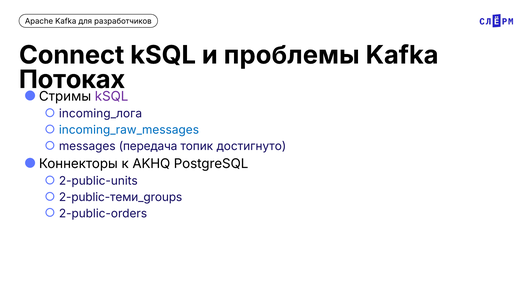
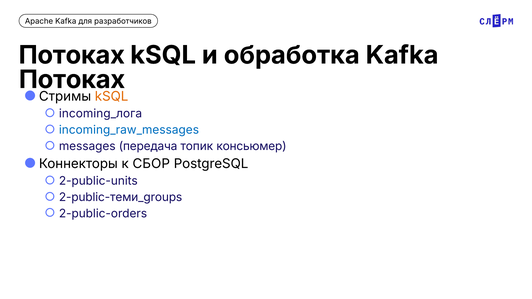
Connect at (72, 55): Connect -> Потоках
проблемы: проблемы -> обработка
kSQL at (112, 97) colour: purple -> orange
достигнуто: достигнуто -> консьюмер
AKHQ: AKHQ -> СБОР
